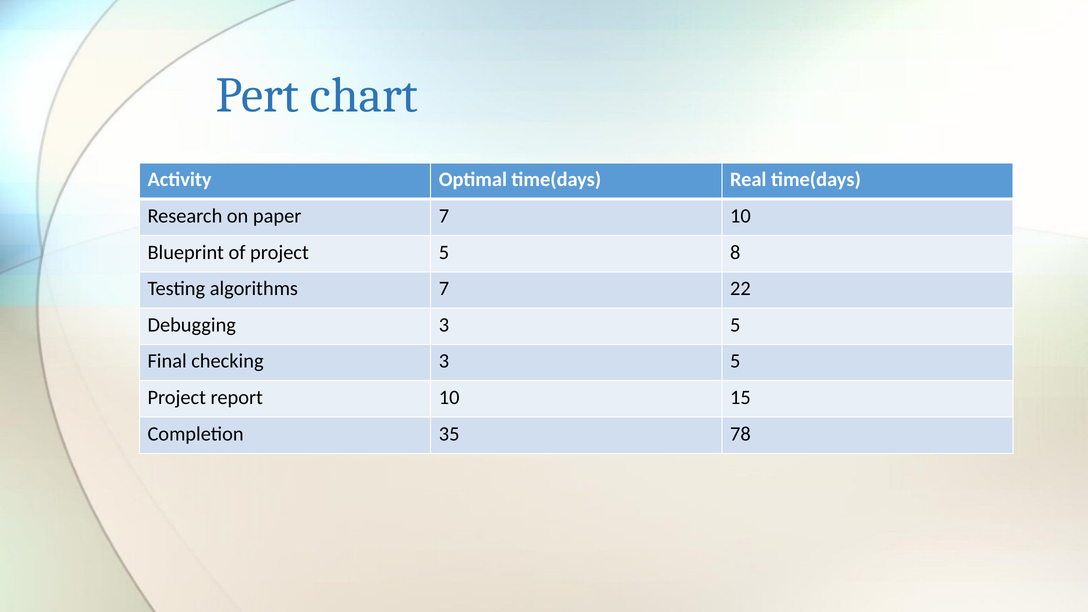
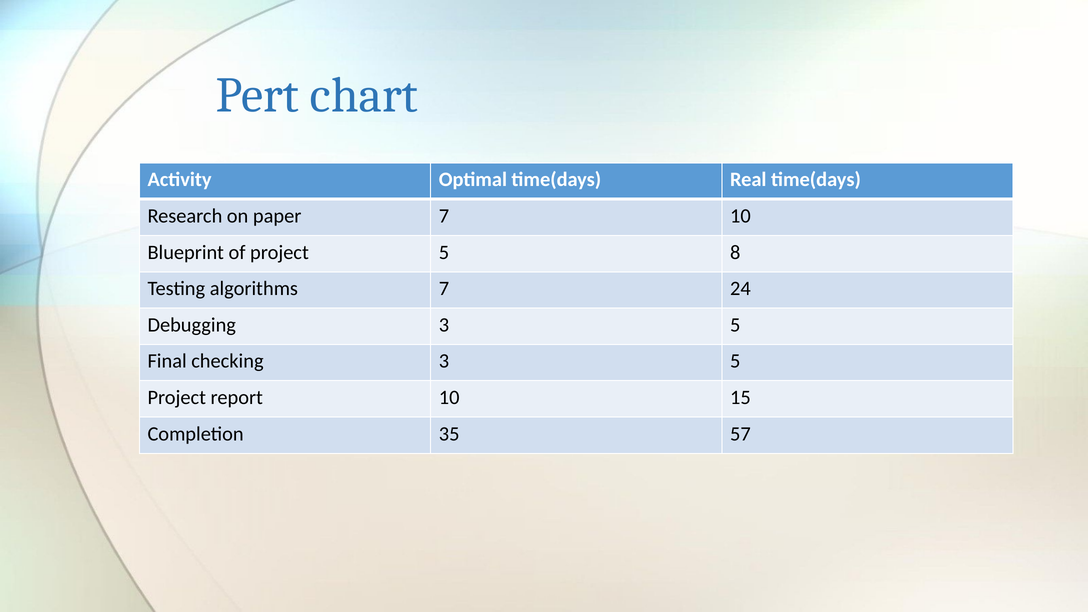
22: 22 -> 24
78: 78 -> 57
